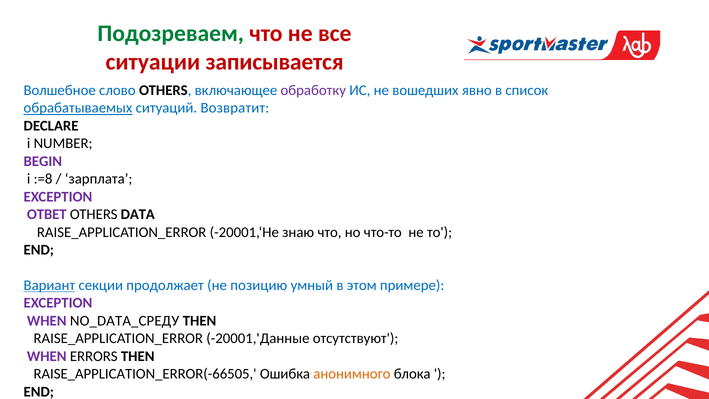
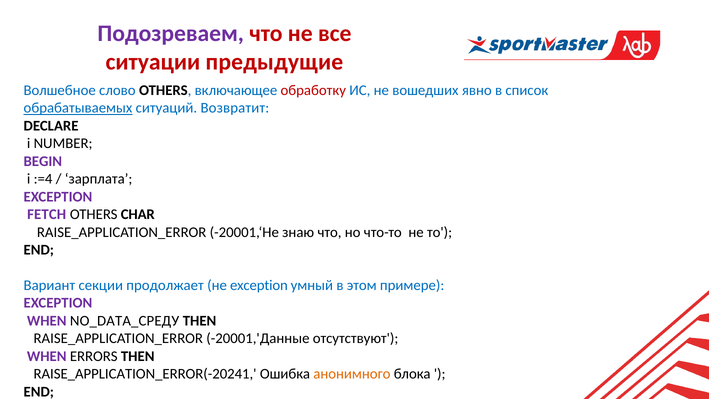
Подозреваем colour: green -> purple
записывается: записывается -> предыдущие
обработку colour: purple -> red
:=8: :=8 -> :=4
ОТВЕТ: ОТВЕТ -> FETCH
DATA: DATA -> CHAR
Вариант underline: present -> none
не позицию: позицию -> exception
RAISE_APPLICATION_ERROR(-66505: RAISE_APPLICATION_ERROR(-66505 -> RAISE_APPLICATION_ERROR(-20241
